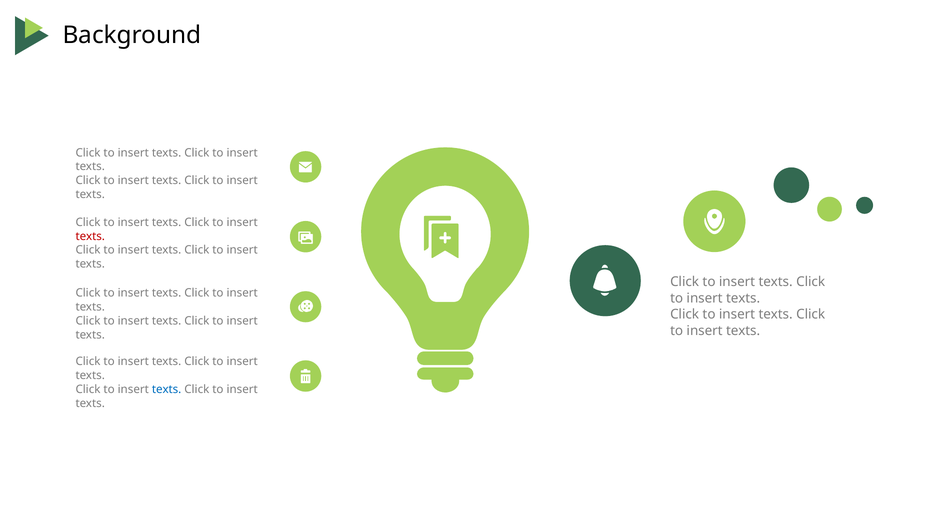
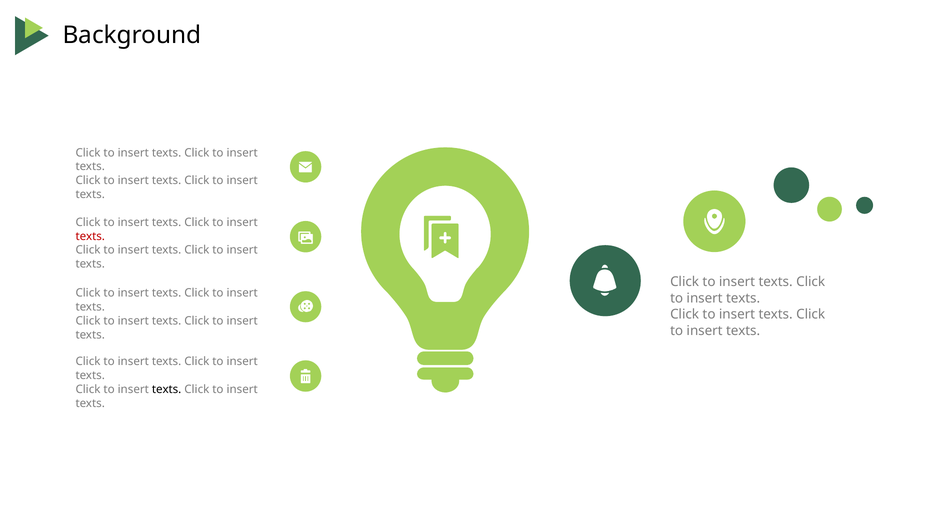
texts at (167, 389) colour: blue -> black
